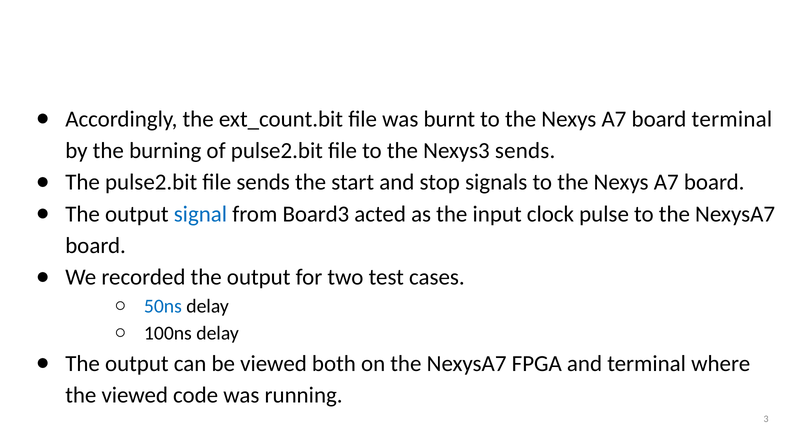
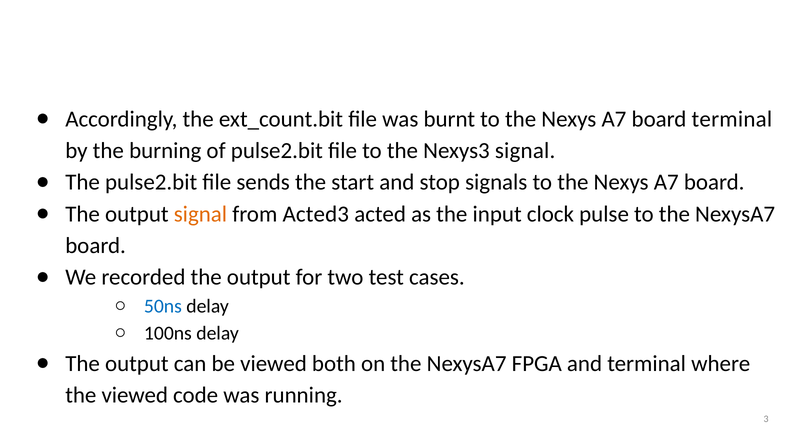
Nexys3 sends: sends -> signal
signal at (200, 214) colour: blue -> orange
Board3: Board3 -> Acted3
